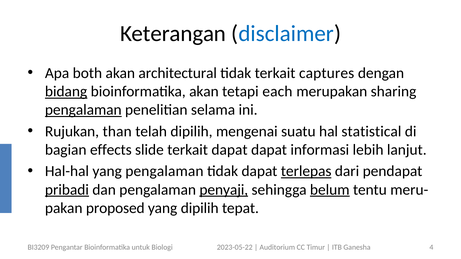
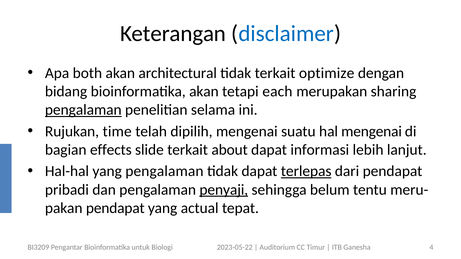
captures: captures -> optimize
bidang underline: present -> none
than: than -> time
hal statistical: statistical -> mengenai
terkait dapat: dapat -> about
pribadi underline: present -> none
belum underline: present -> none
proposed at (115, 208): proposed -> pendapat
yang dipilih: dipilih -> actual
